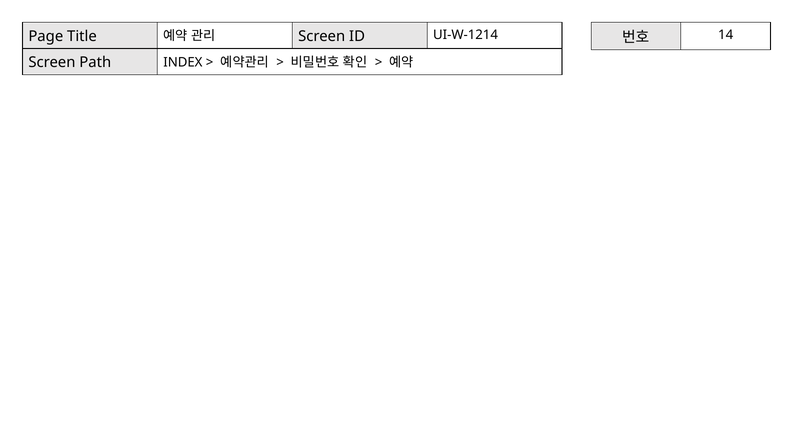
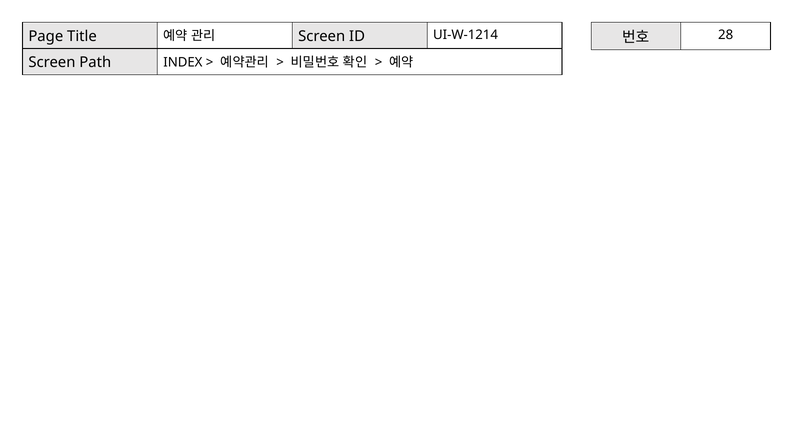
14: 14 -> 28
